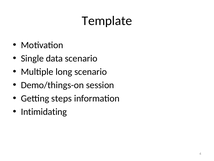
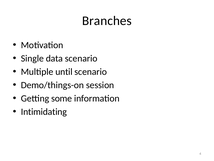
Template: Template -> Branches
long: long -> until
steps: steps -> some
